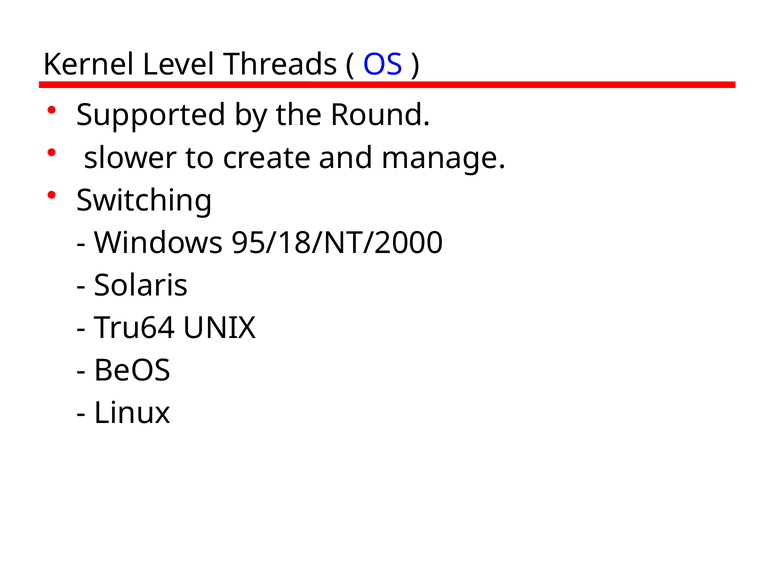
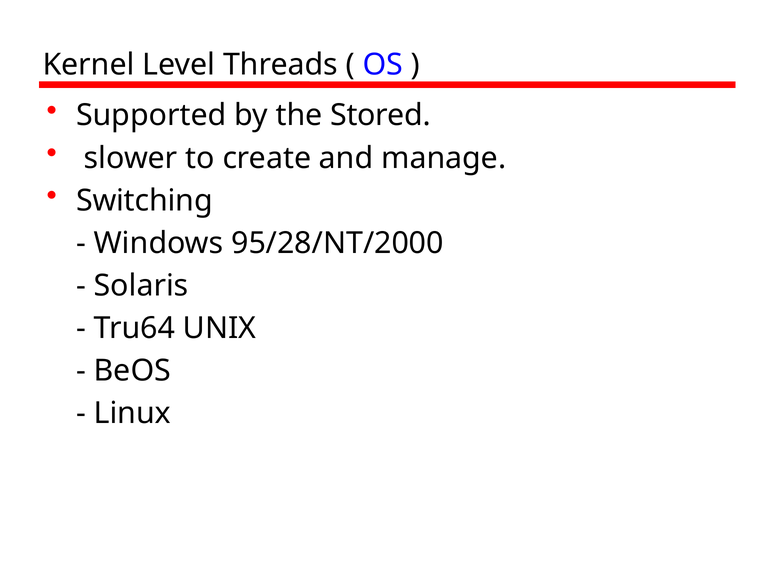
Round: Round -> Stored
95/18/NT/2000: 95/18/NT/2000 -> 95/28/NT/2000
